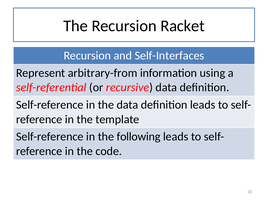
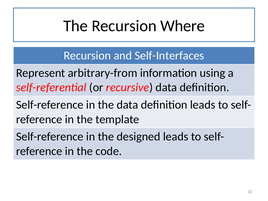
Racket: Racket -> Where
following: following -> designed
